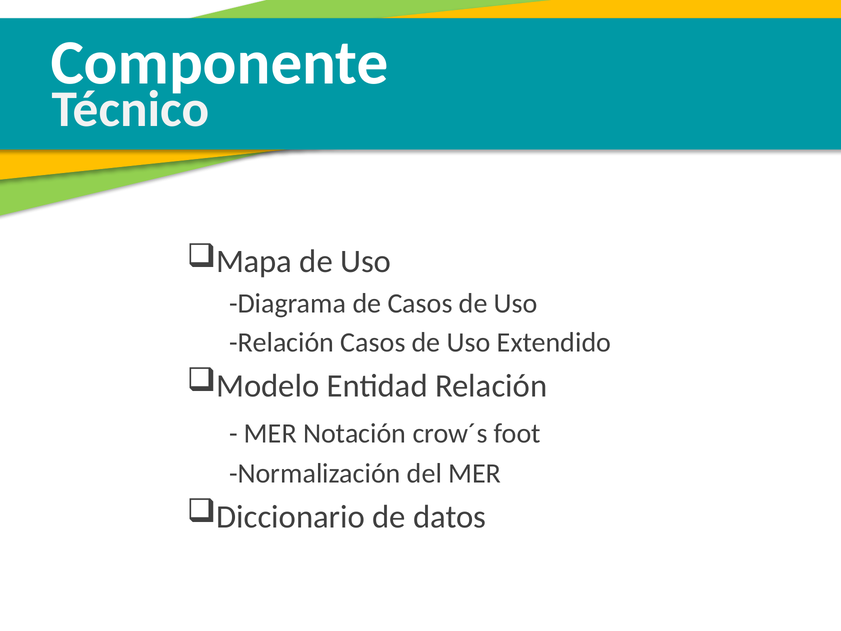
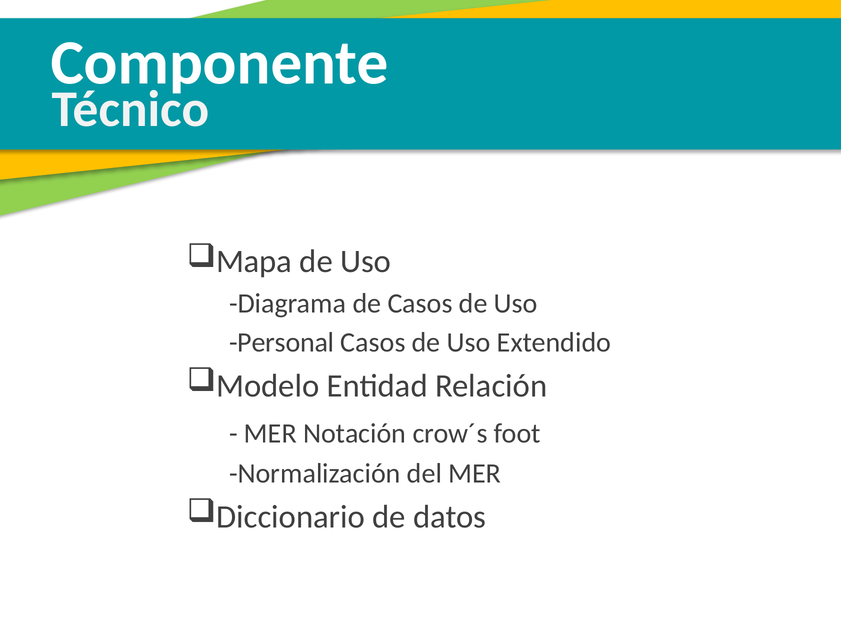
Relación at (282, 342): Relación -> Personal
